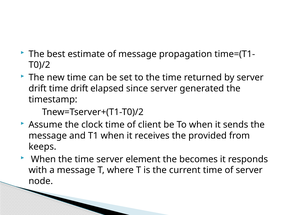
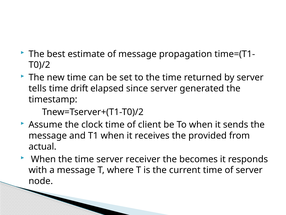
drift at (38, 88): drift -> tells
keeps: keeps -> actual
element: element -> receiver
